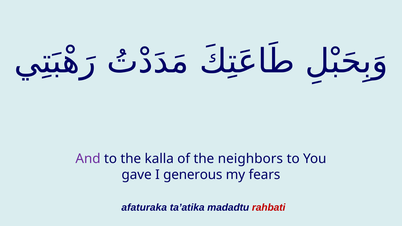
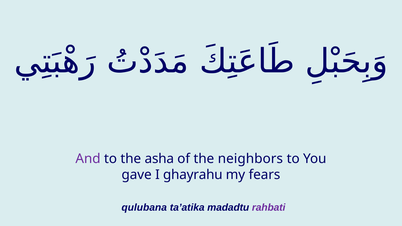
kalla: kalla -> asha
generous: generous -> ghayrahu
afaturaka: afaturaka -> qulubana
rahbati colour: red -> purple
